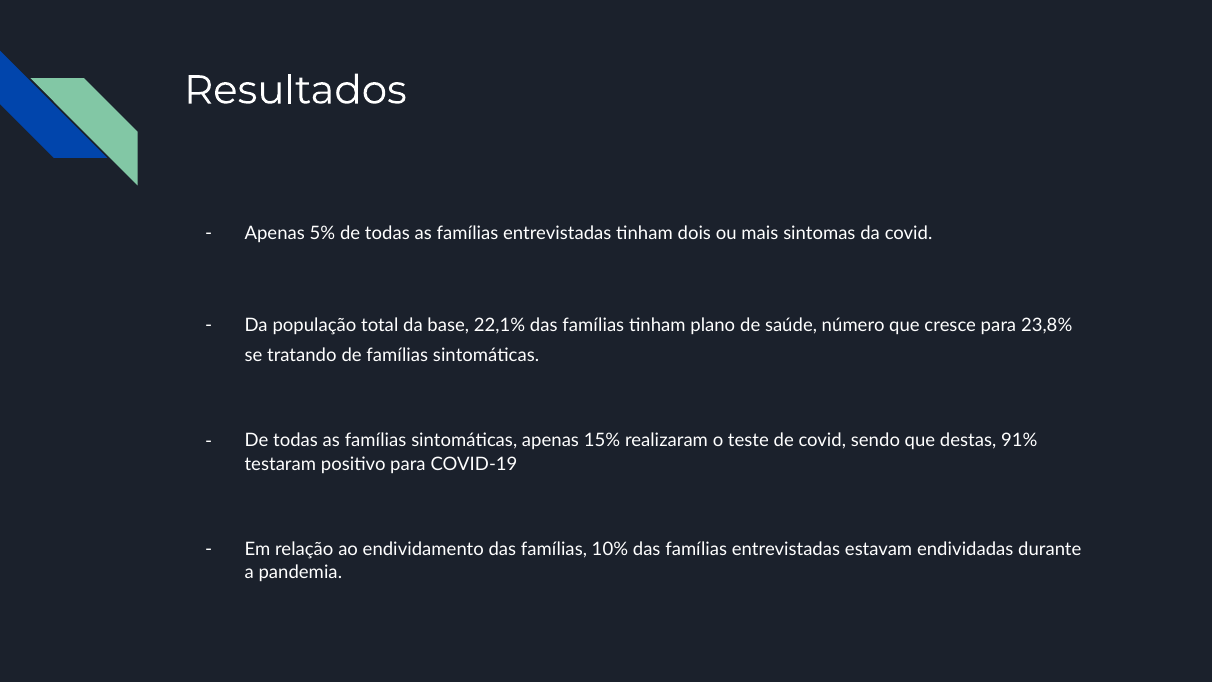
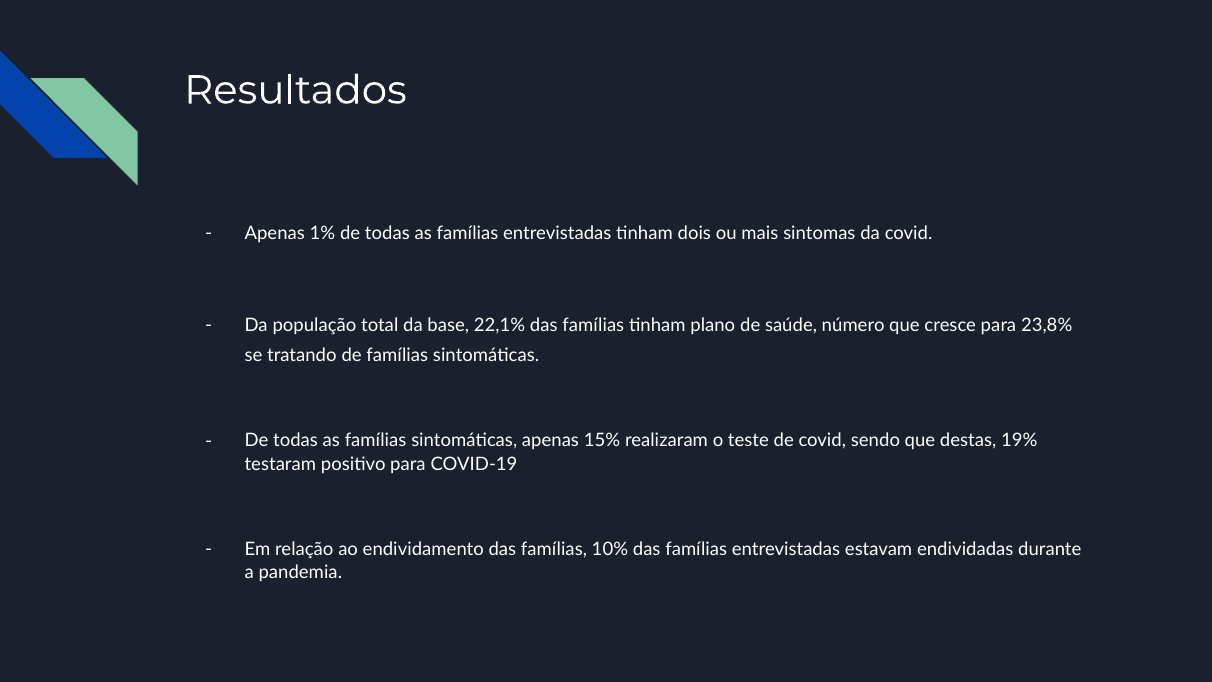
5%: 5% -> 1%
91%: 91% -> 19%
